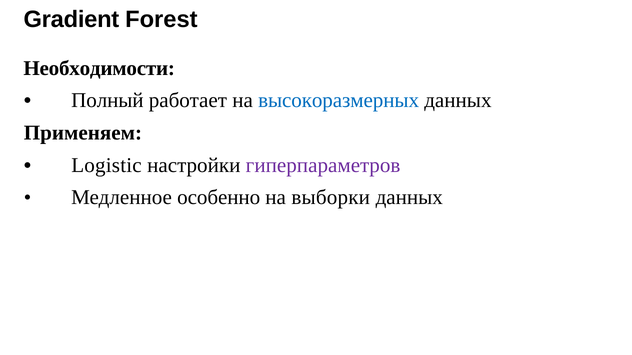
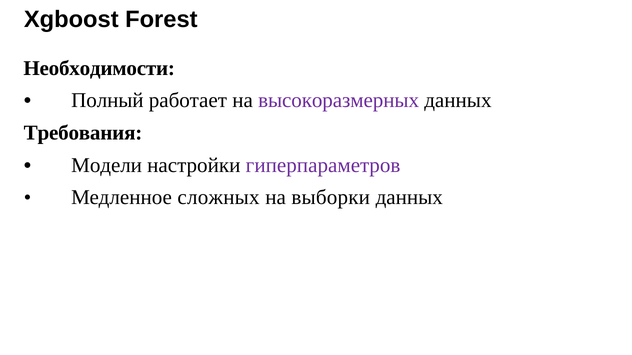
Gradient: Gradient -> Xgboost
высокоразмерных colour: blue -> purple
Применяем: Применяем -> Требования
Logistic: Logistic -> Модели
особенно: особенно -> сложных
